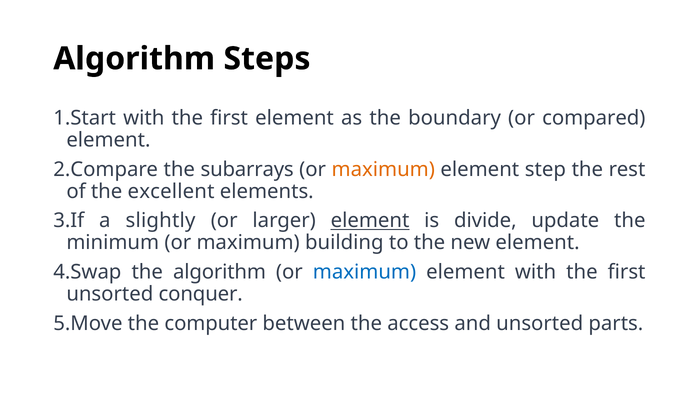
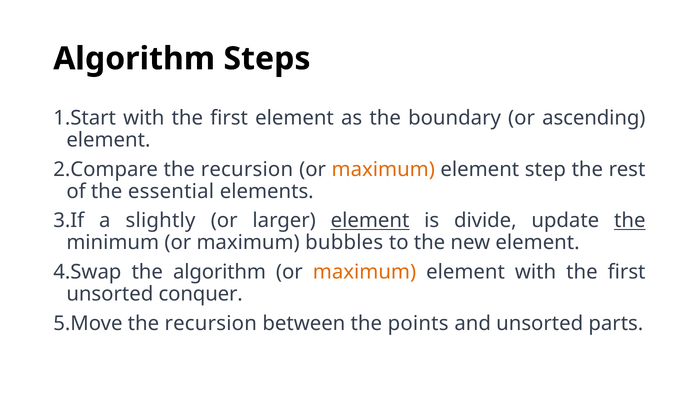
compared: compared -> ascending
subarrays at (247, 170): subarrays -> recursion
excellent: excellent -> essential
the at (630, 221) underline: none -> present
building: building -> bubbles
maximum at (364, 272) colour: blue -> orange
computer at (211, 324): computer -> recursion
access: access -> points
